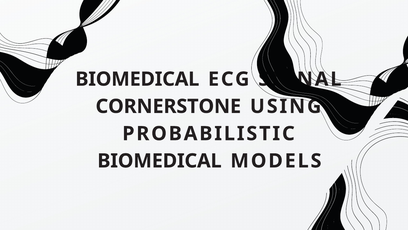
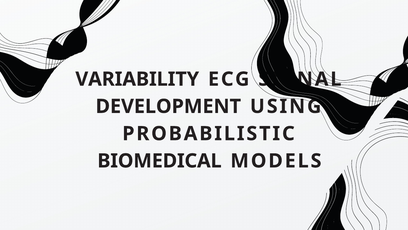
BIOMEDICAL at (137, 79): BIOMEDICAL -> VARIABILITY
CORNERSTONE: CORNERSTONE -> DEVELOPMENT
